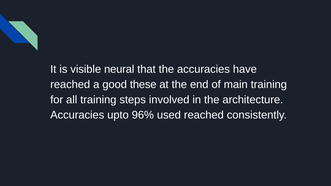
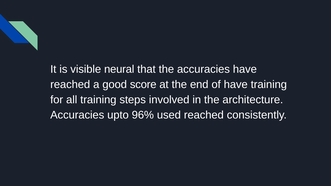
these: these -> score
of main: main -> have
